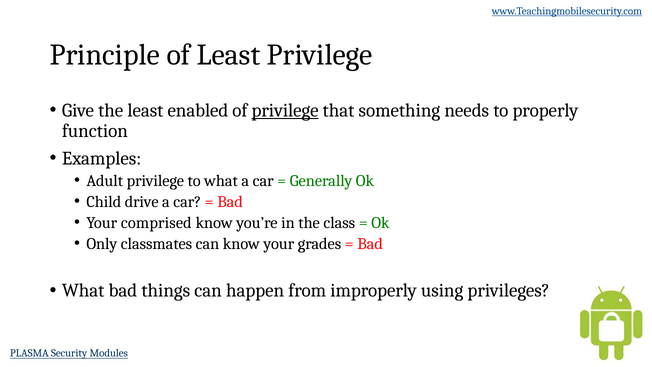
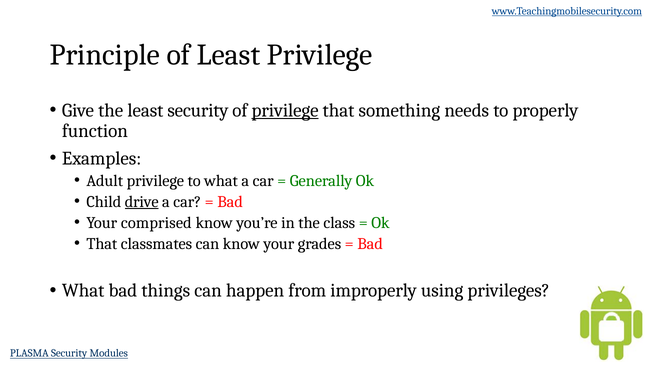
least enabled: enabled -> security
drive underline: none -> present
Only at (102, 244): Only -> That
